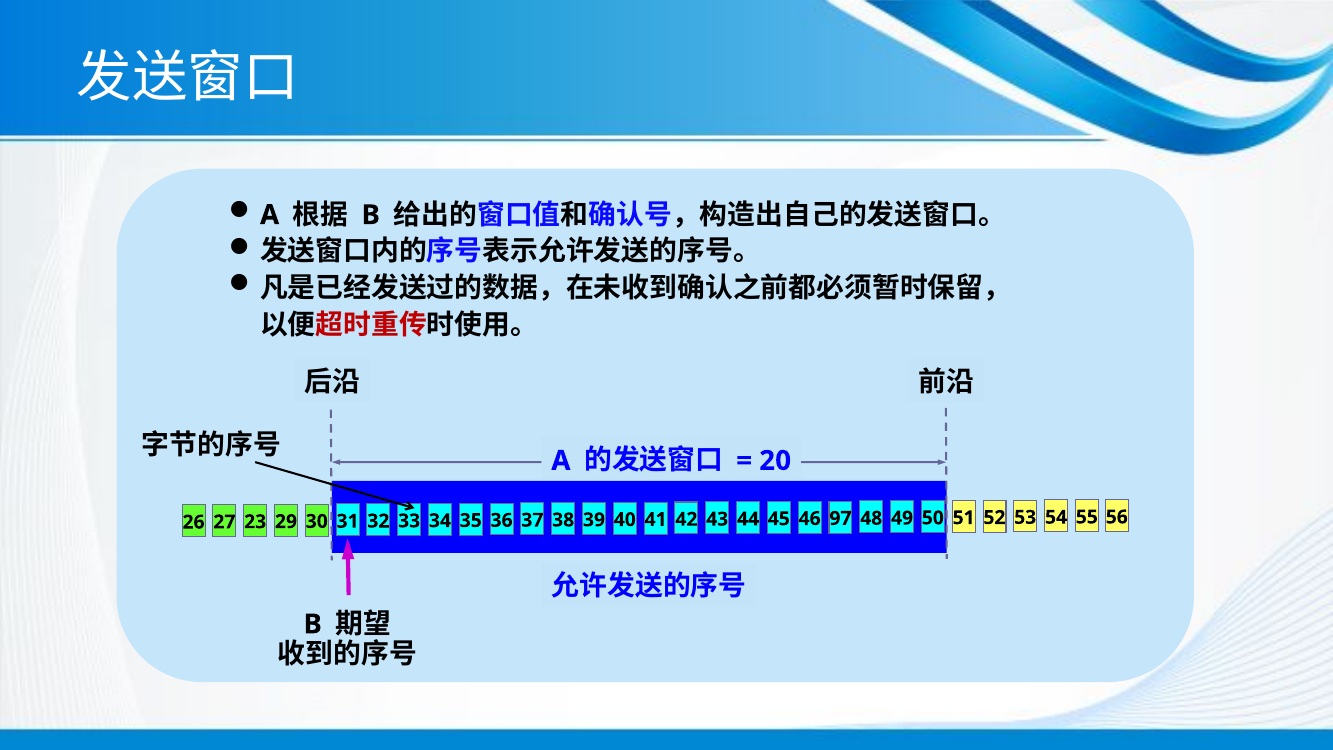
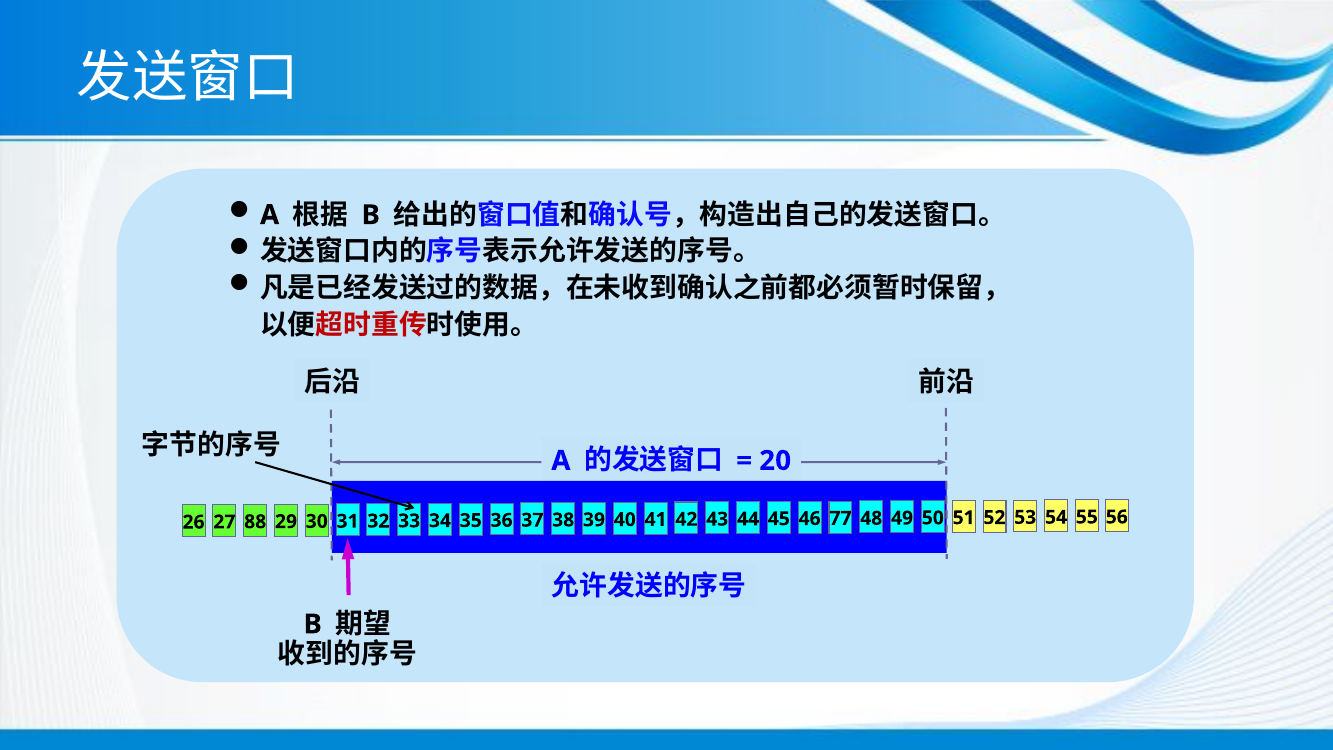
23: 23 -> 88
97: 97 -> 77
